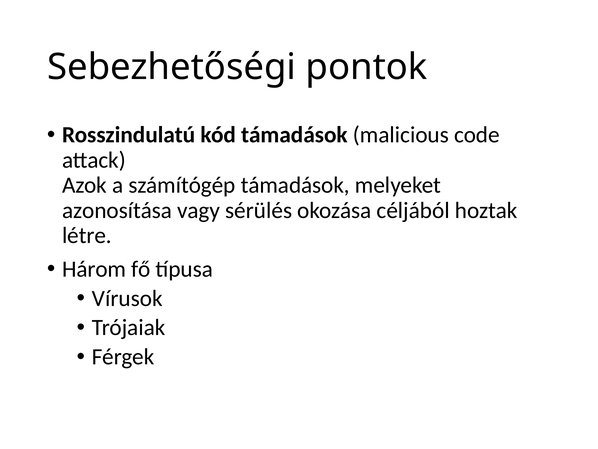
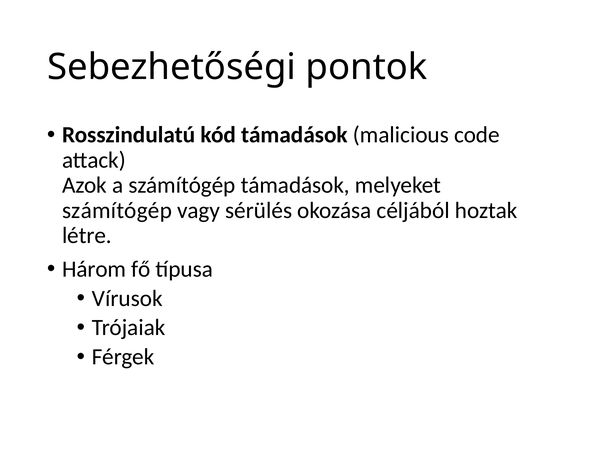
azonosítása at (117, 210): azonosítása -> számítógép
